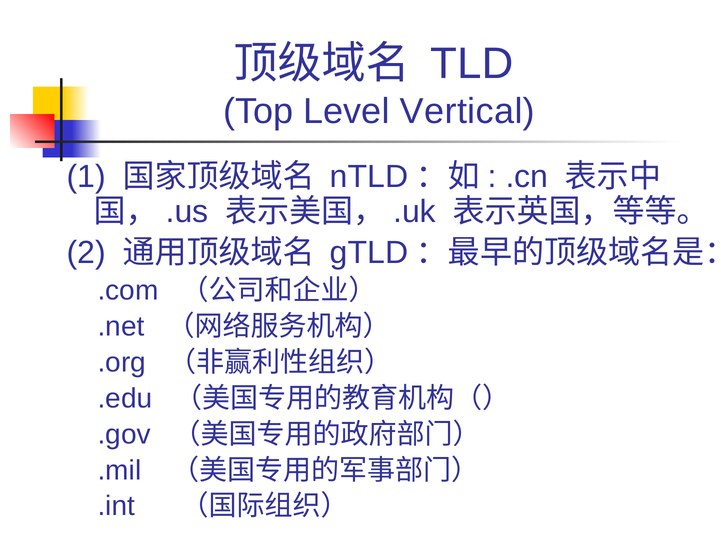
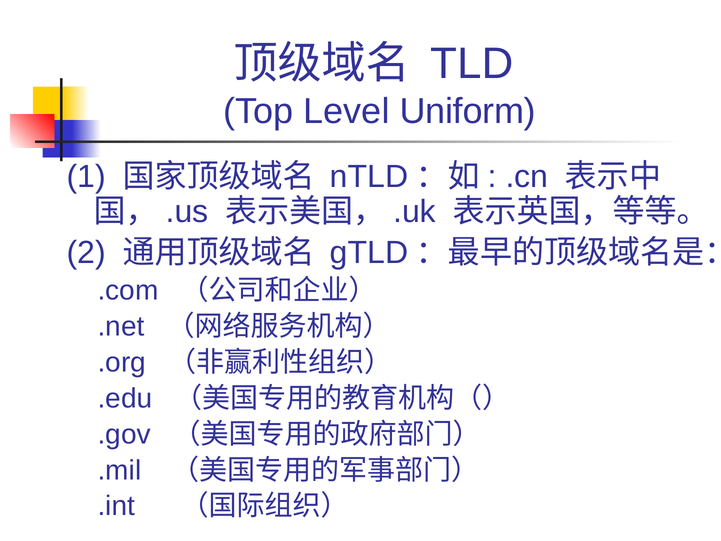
Vertical: Vertical -> Uniform
